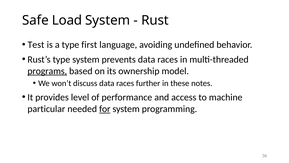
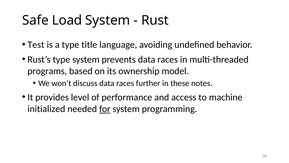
first: first -> title
programs underline: present -> none
particular: particular -> initialized
